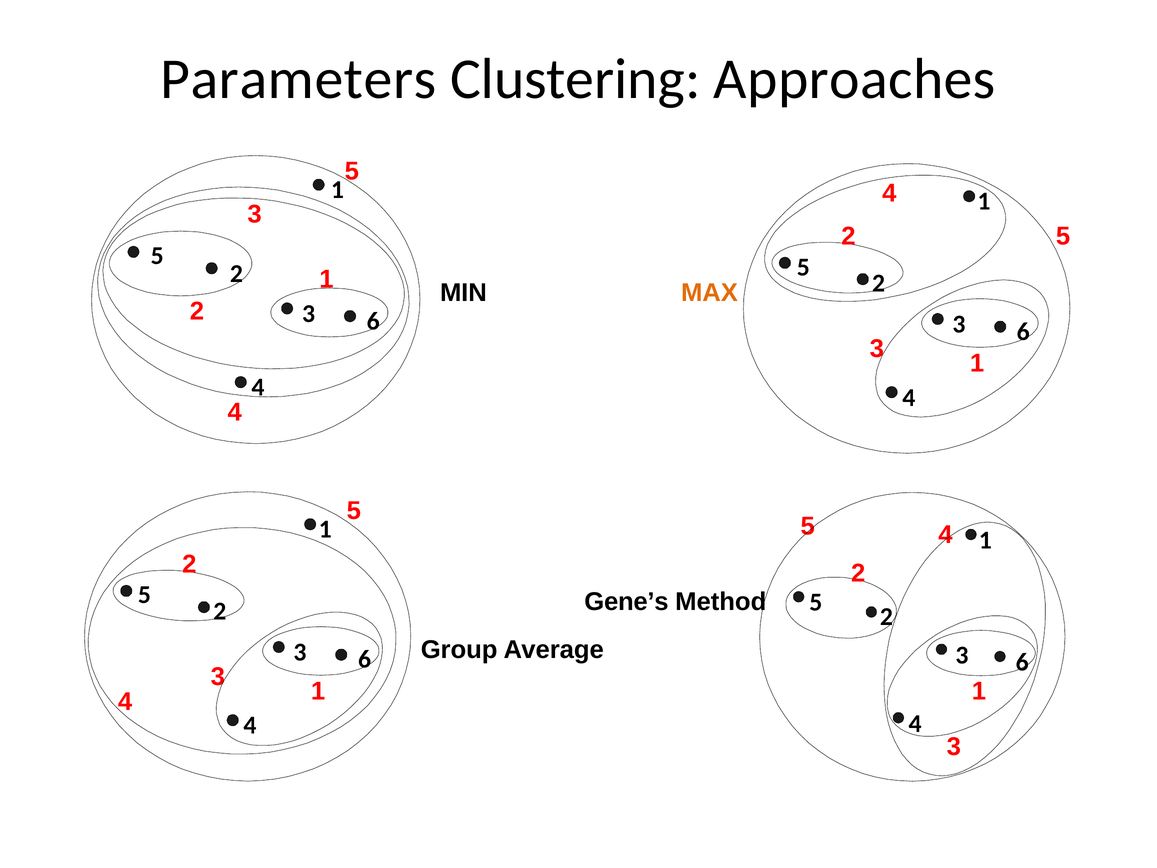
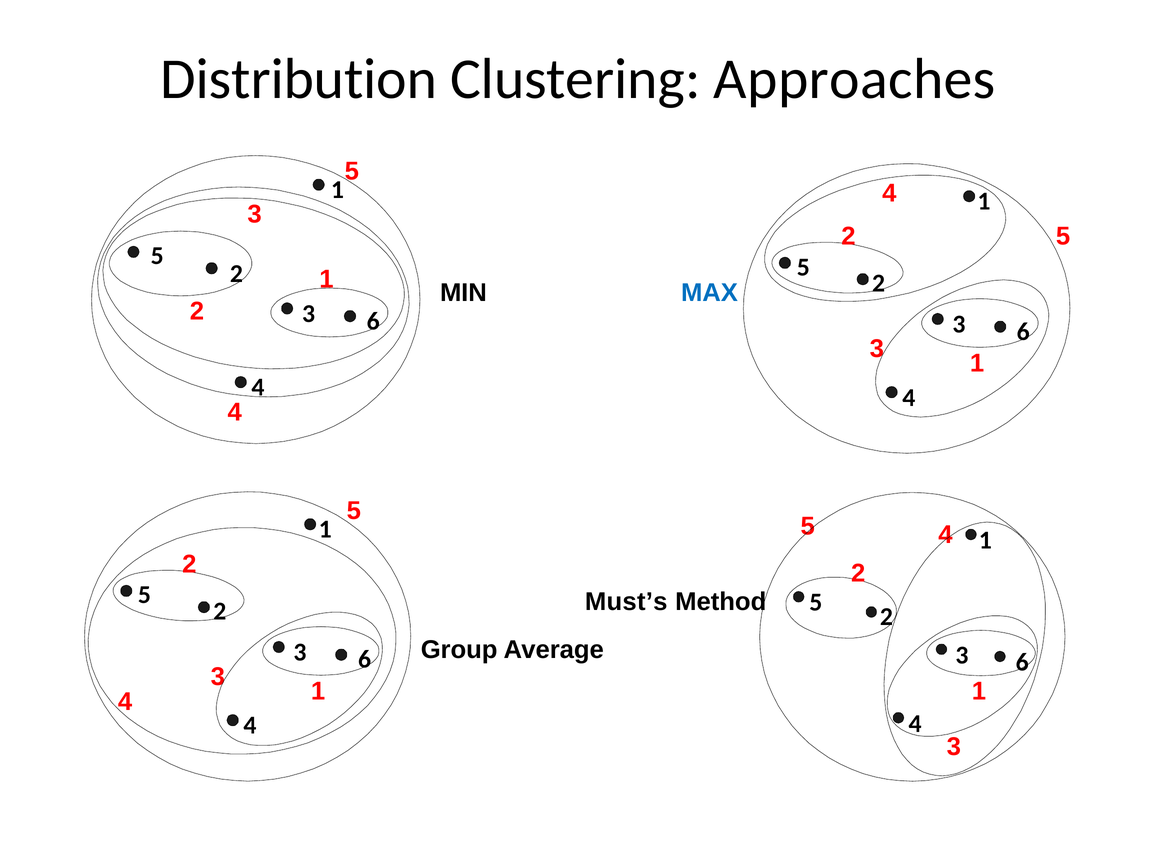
Parameters: Parameters -> Distribution
MAX colour: orange -> blue
Gene’s: Gene’s -> Must’s
